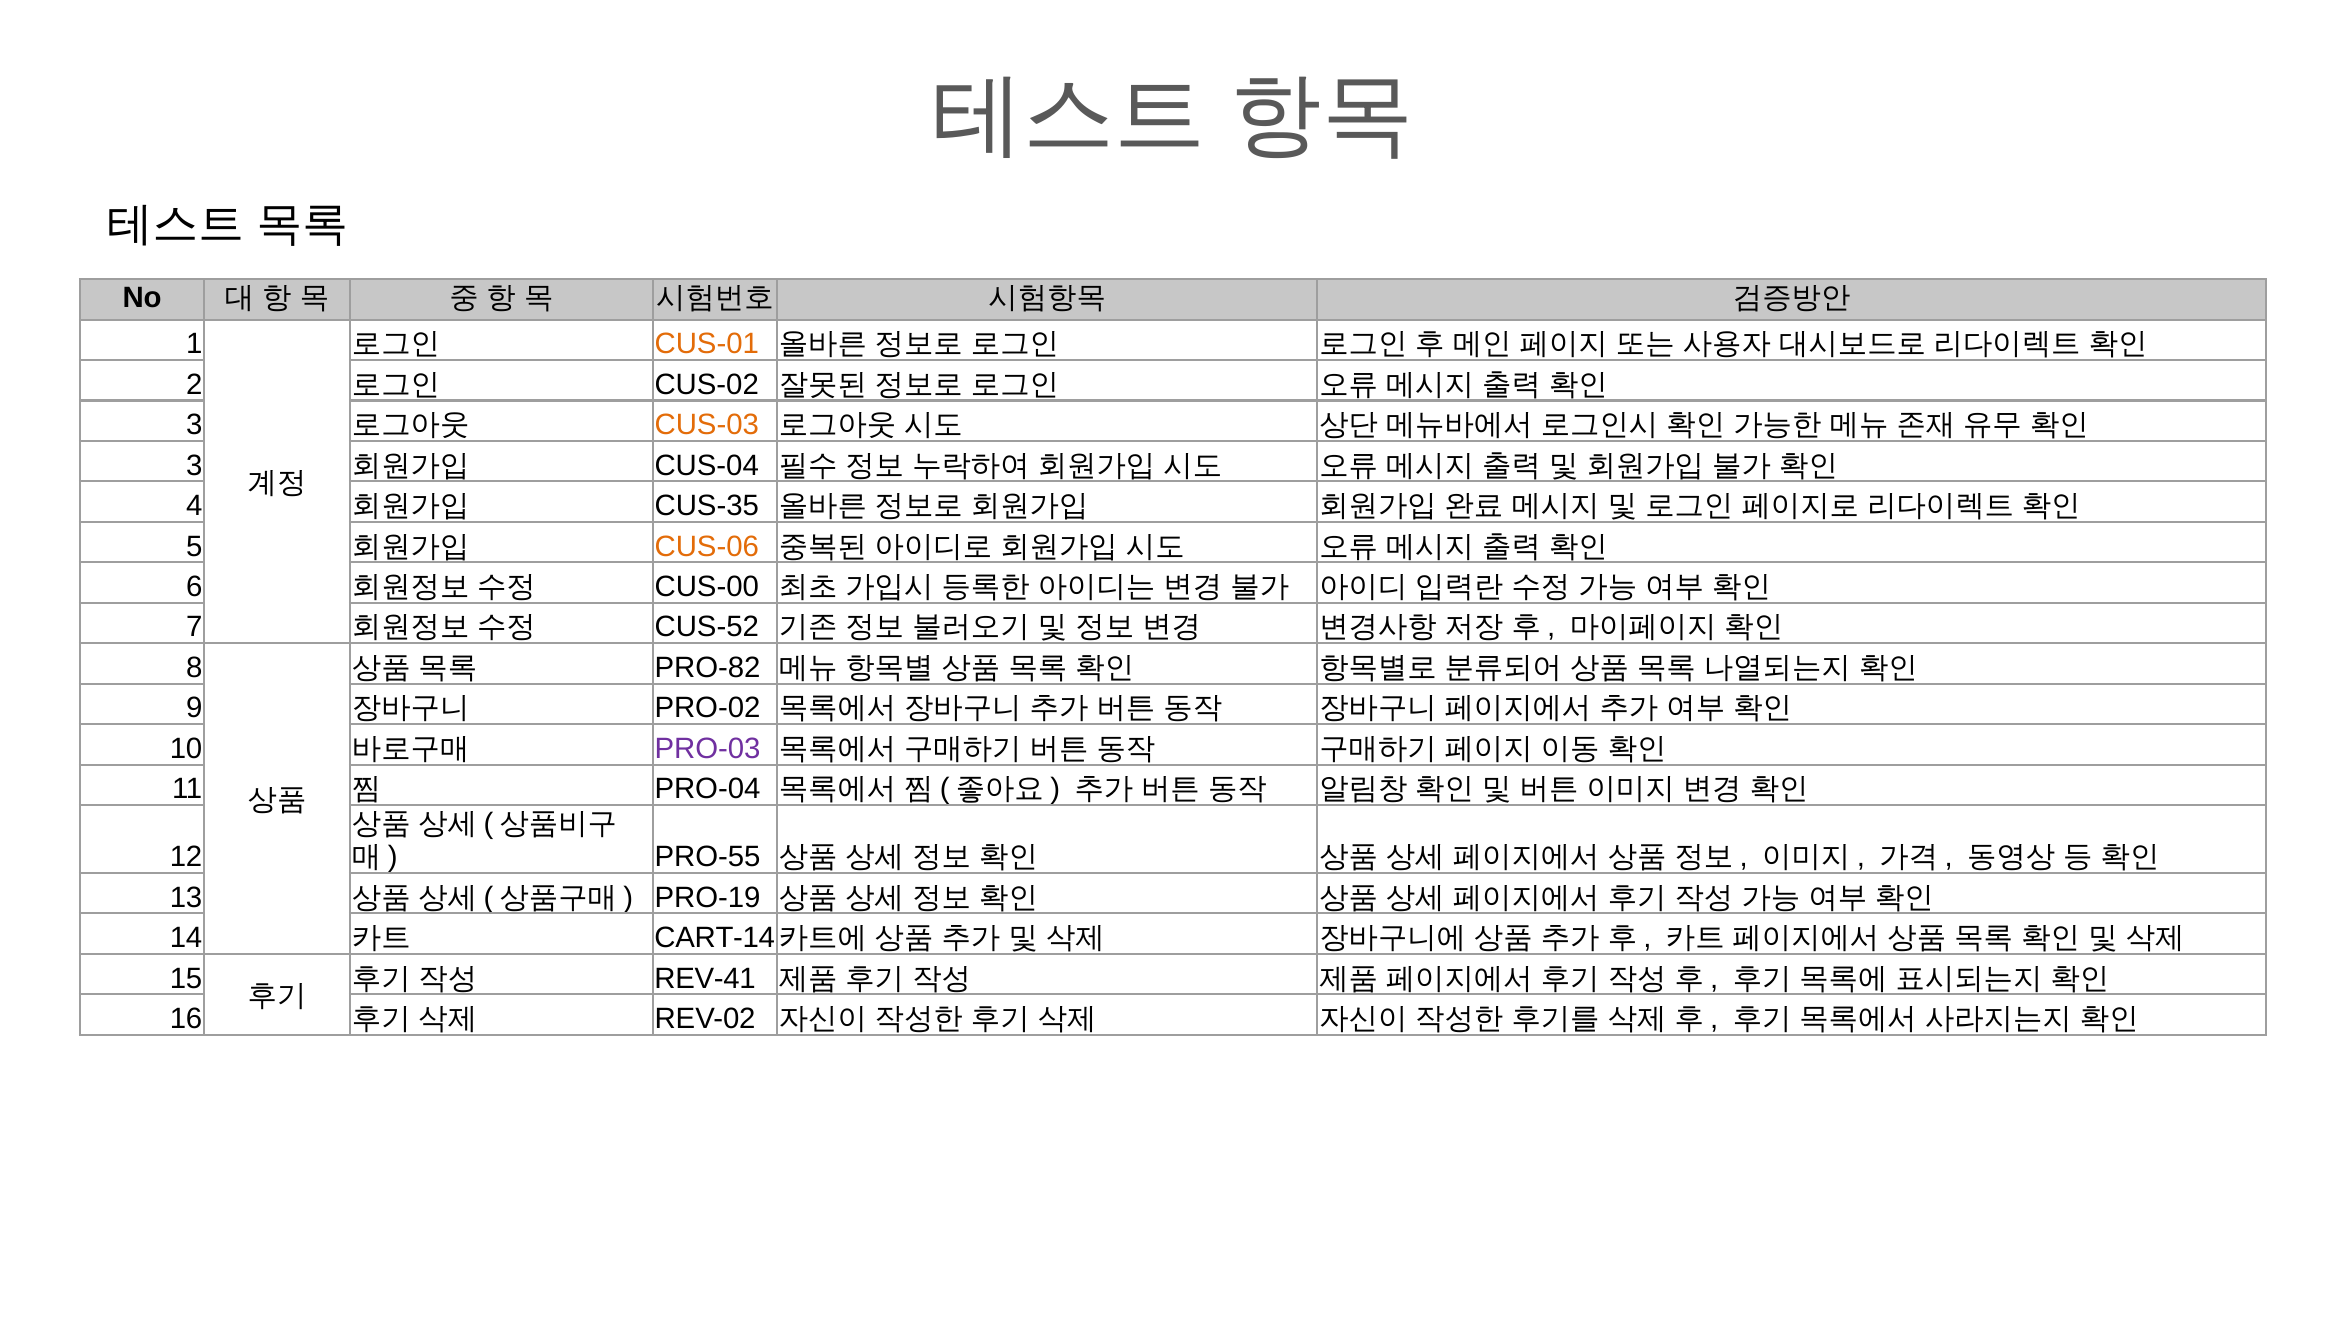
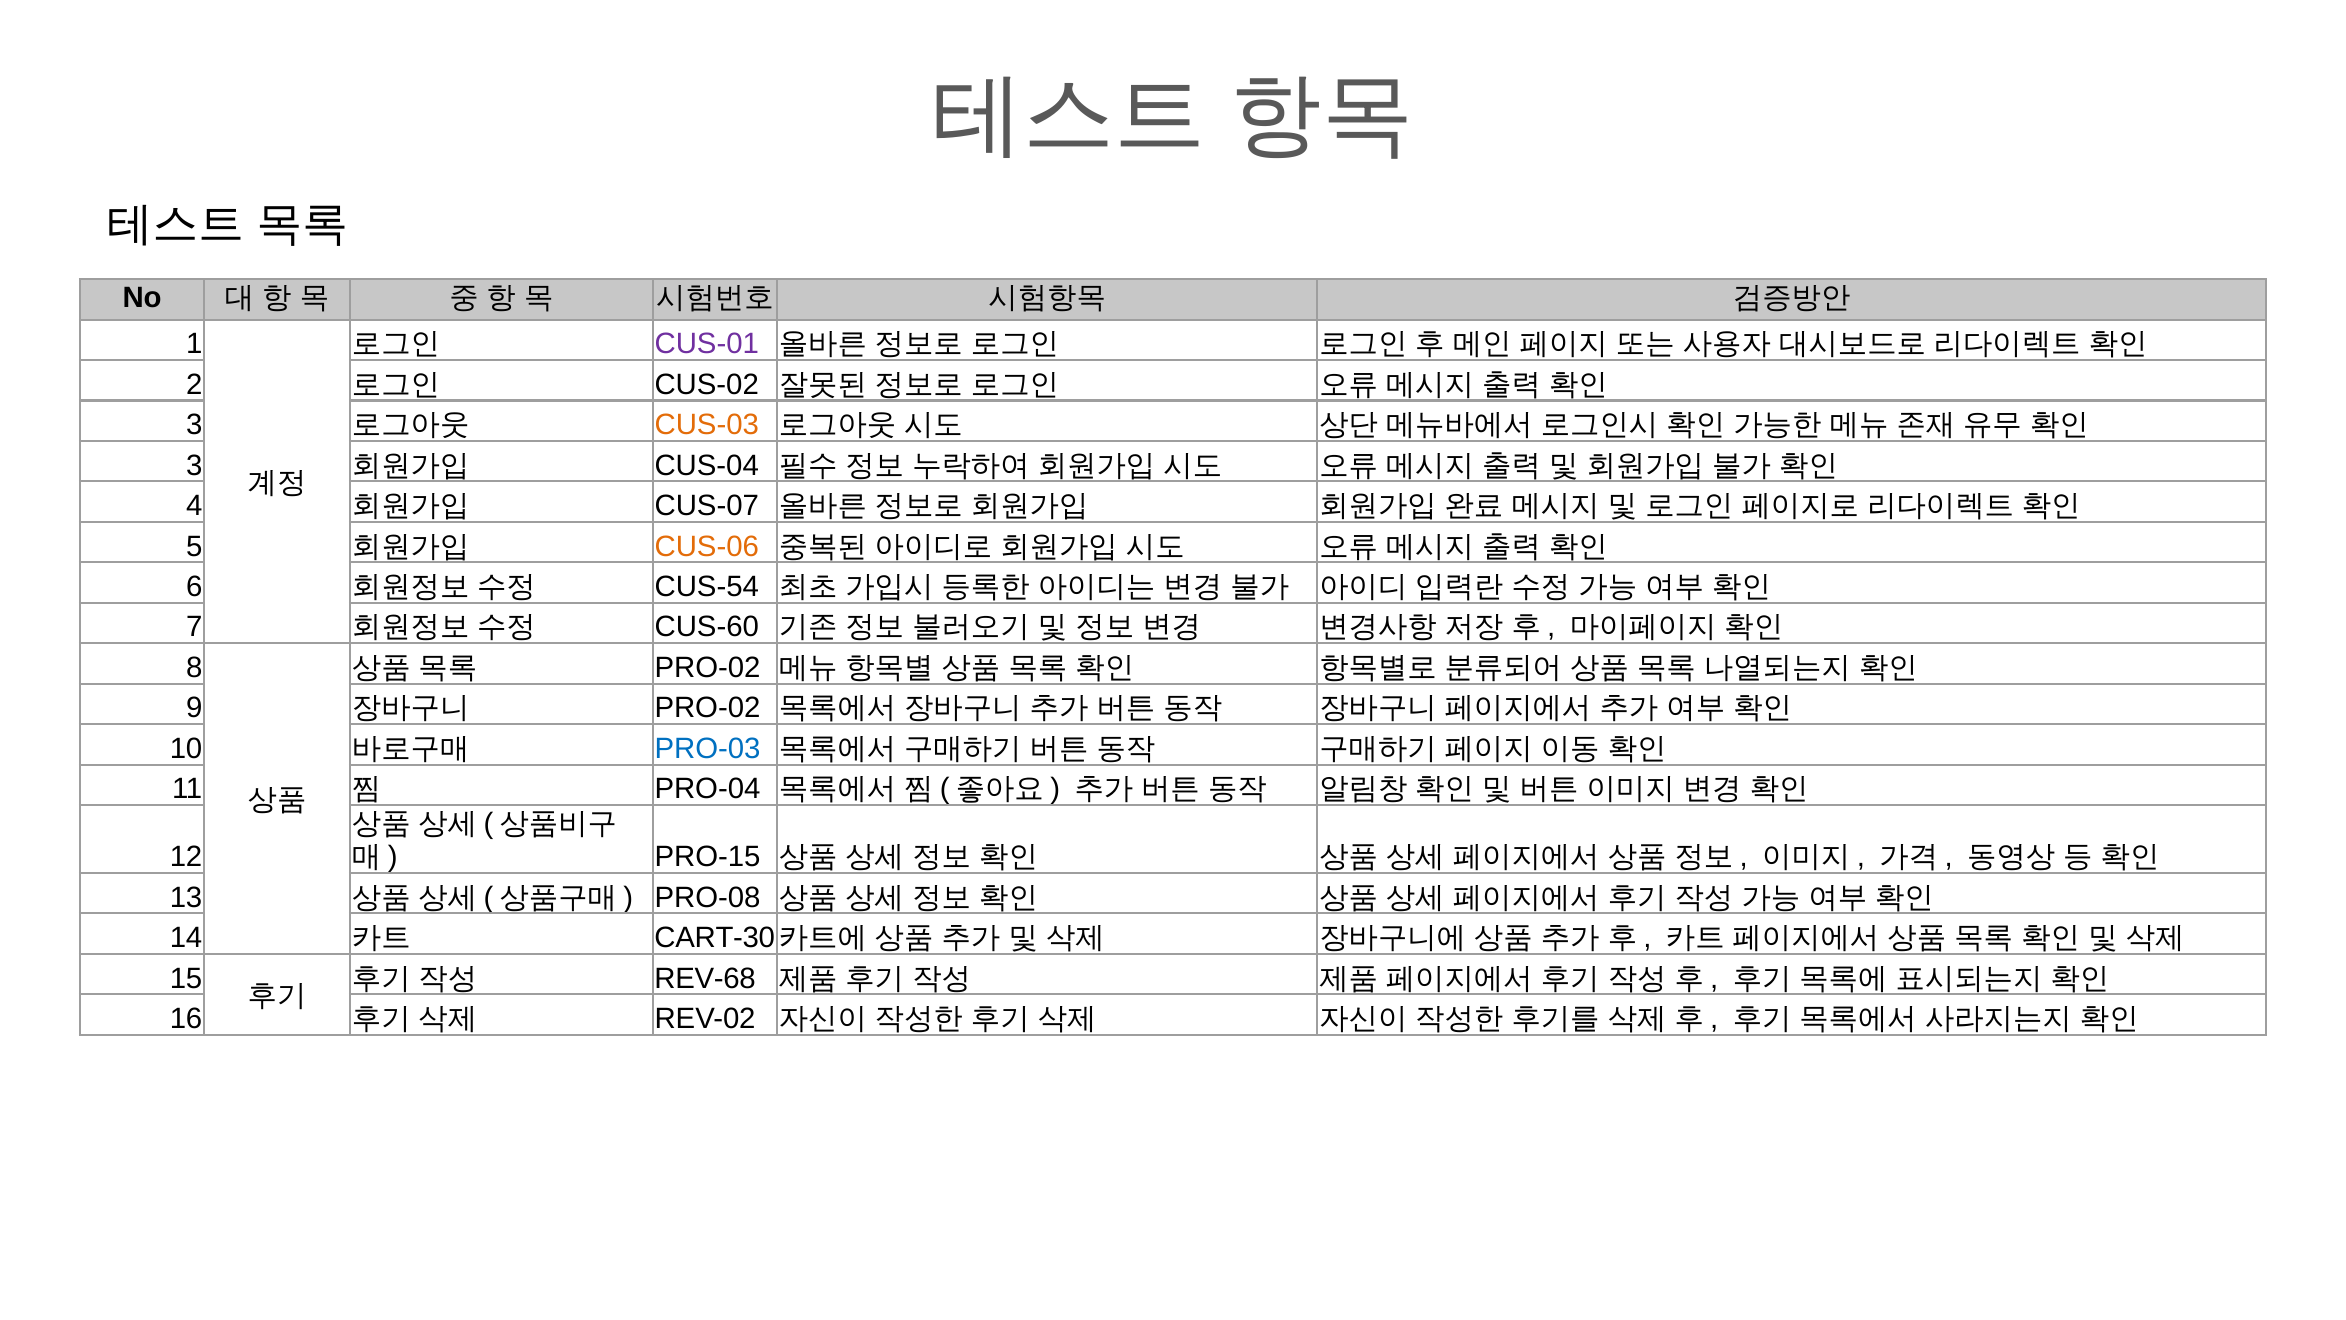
CUS-01 colour: orange -> purple
CUS-35: CUS-35 -> CUS-07
CUS-00: CUS-00 -> CUS-54
CUS-52: CUS-52 -> CUS-60
PRO-82 at (708, 668): PRO-82 -> PRO-02
PRO-03 colour: purple -> blue
PRO-55: PRO-55 -> PRO-15
PRO-19: PRO-19 -> PRO-08
CART-14: CART-14 -> CART-30
REV-41: REV-41 -> REV-68
